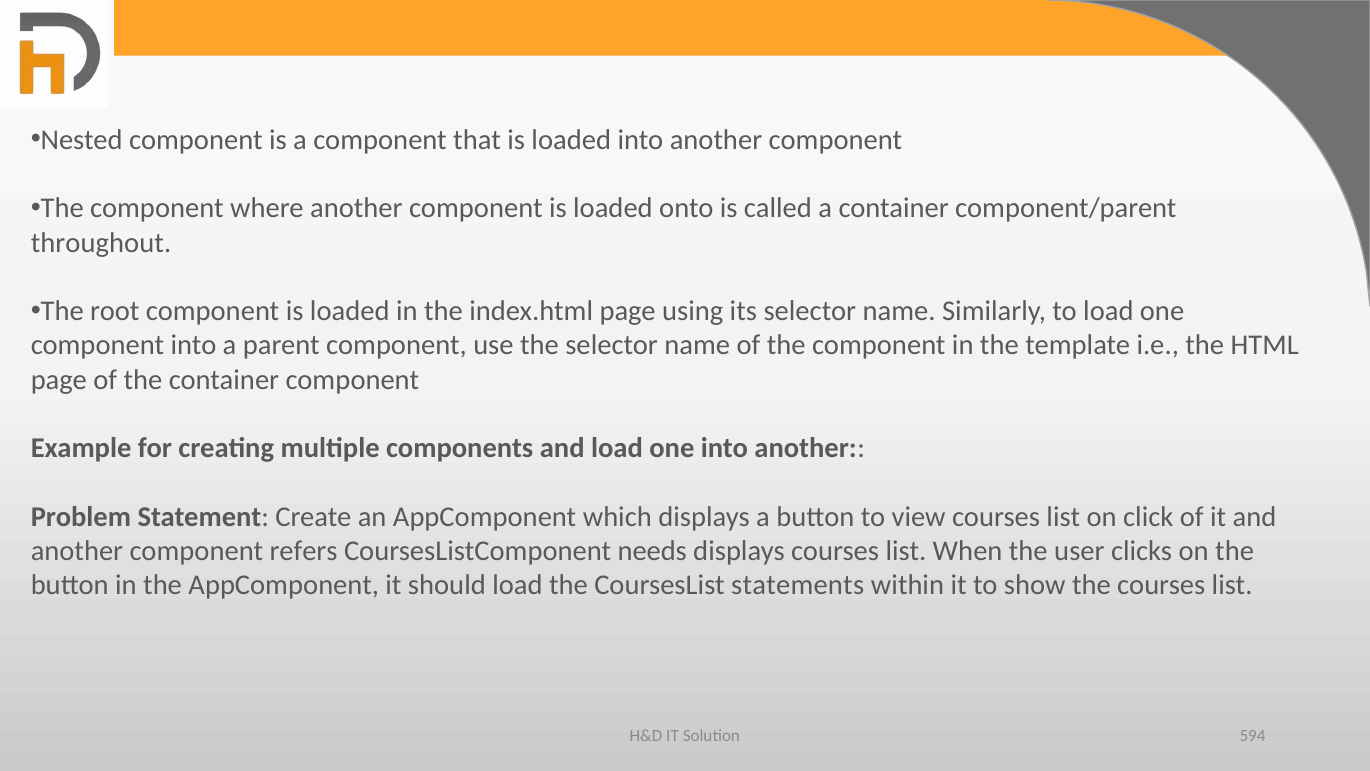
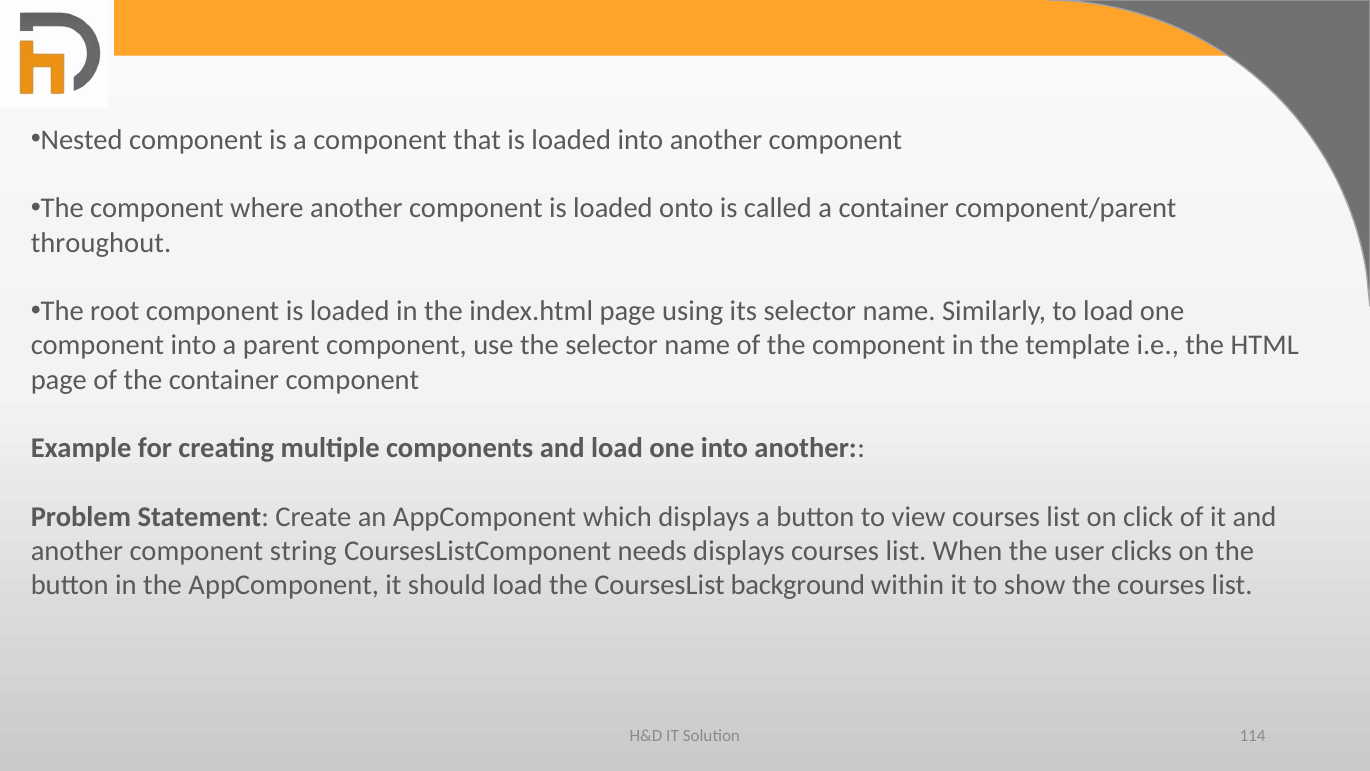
refers: refers -> string
statements: statements -> background
594: 594 -> 114
